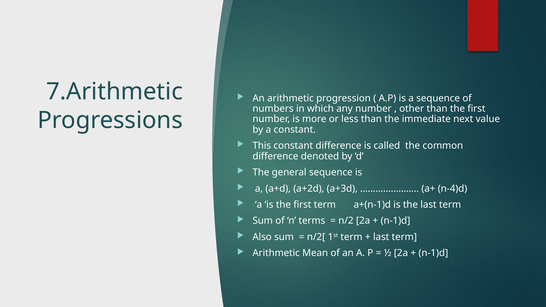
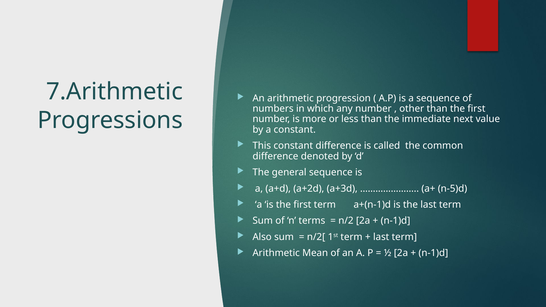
n-4)d: n-4)d -> n-5)d
